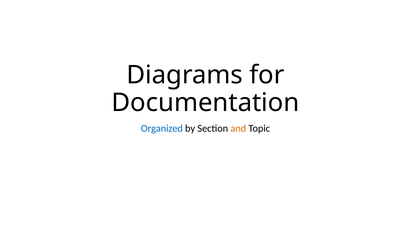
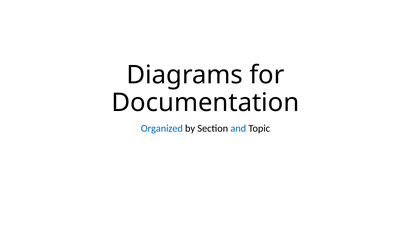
and colour: orange -> blue
